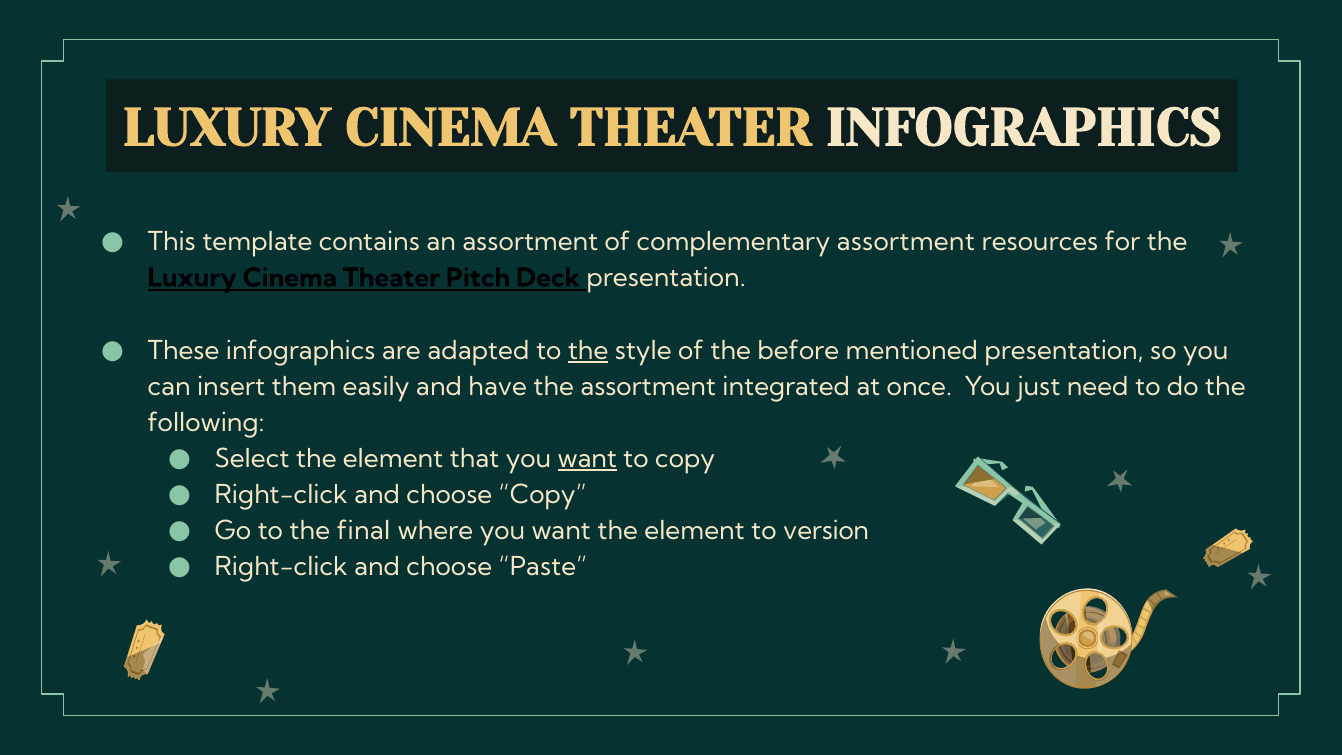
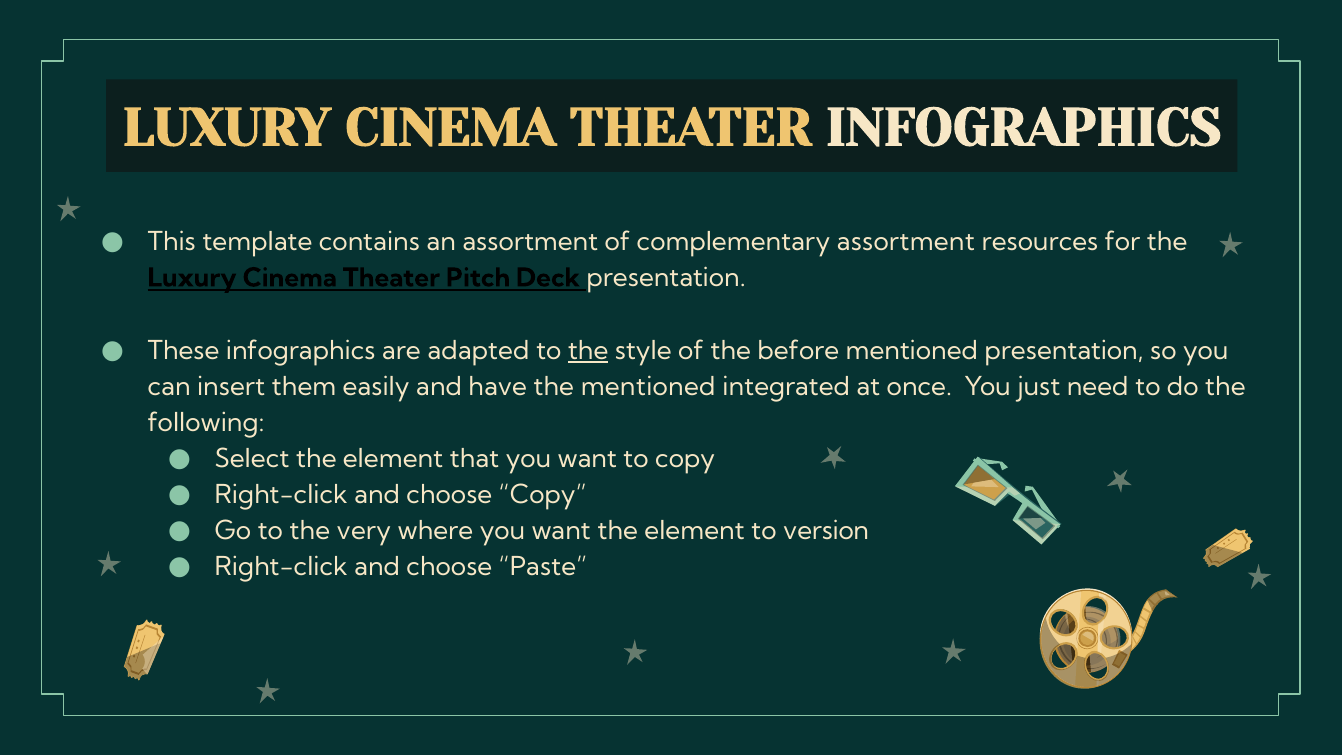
the assortment: assortment -> mentioned
want at (587, 459) underline: present -> none
final: final -> very
